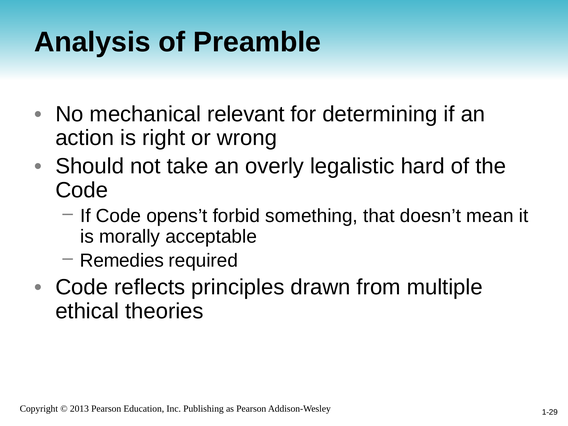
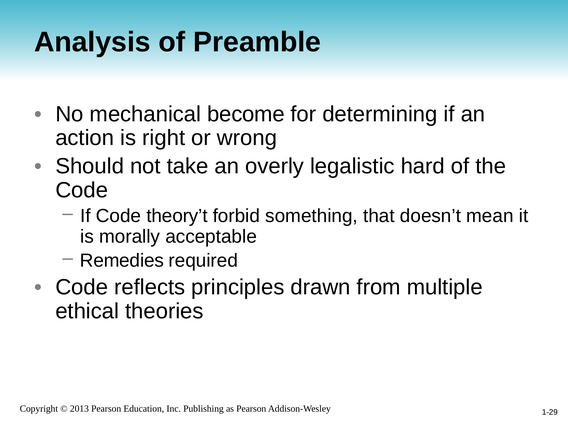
relevant: relevant -> become
opens’t: opens’t -> theory’t
